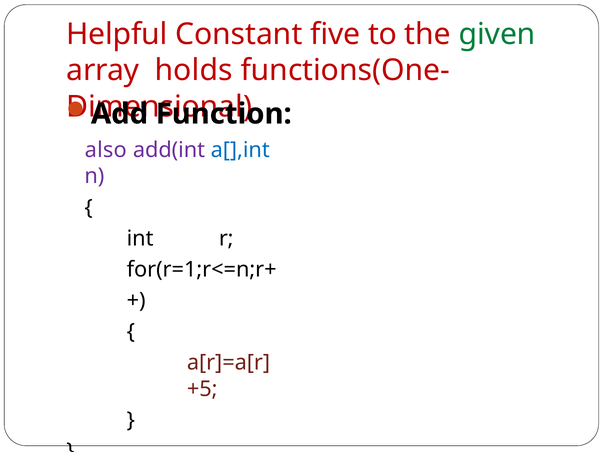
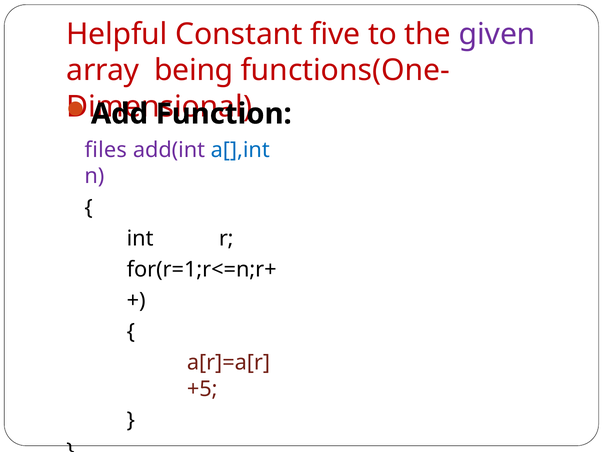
given colour: green -> purple
holds: holds -> being
also: also -> files
